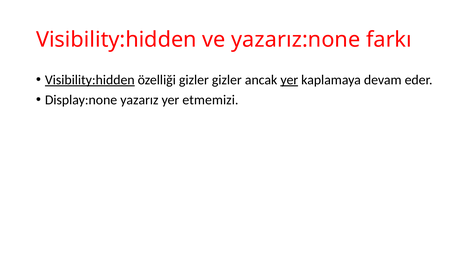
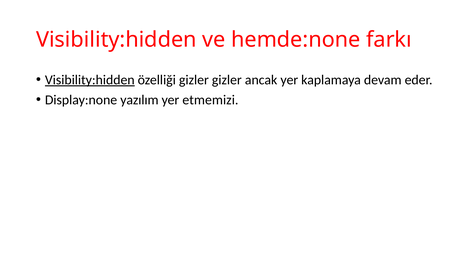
yazarız:none: yazarız:none -> hemde:none
yer at (289, 80) underline: present -> none
yazarız: yazarız -> yazılım
